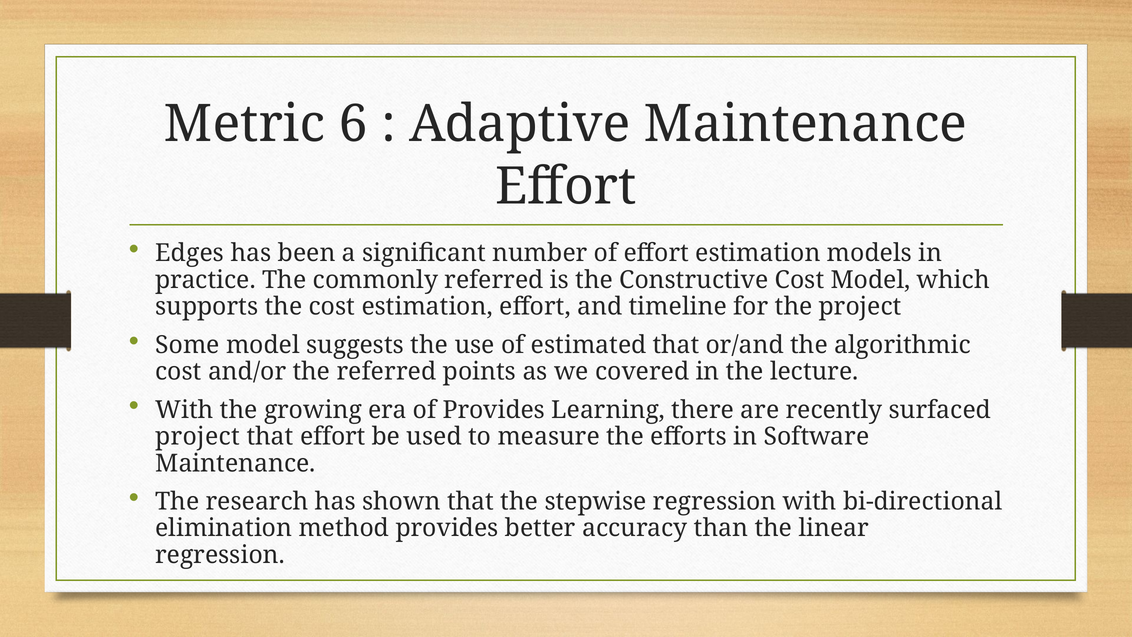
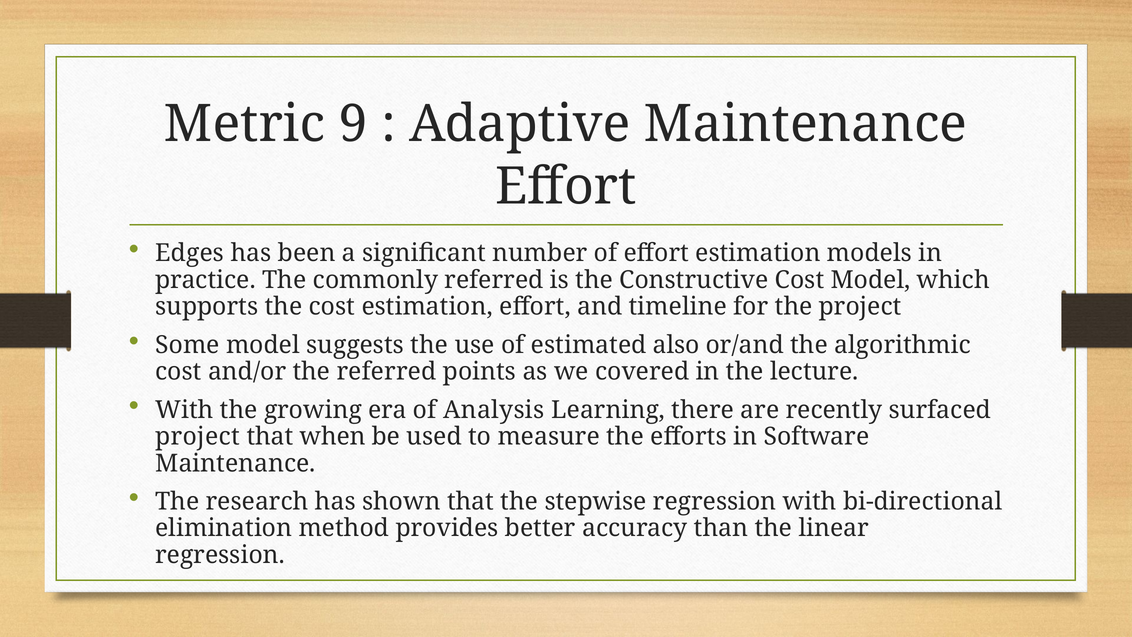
6: 6 -> 9
estimated that: that -> also
of Provides: Provides -> Analysis
that effort: effort -> when
